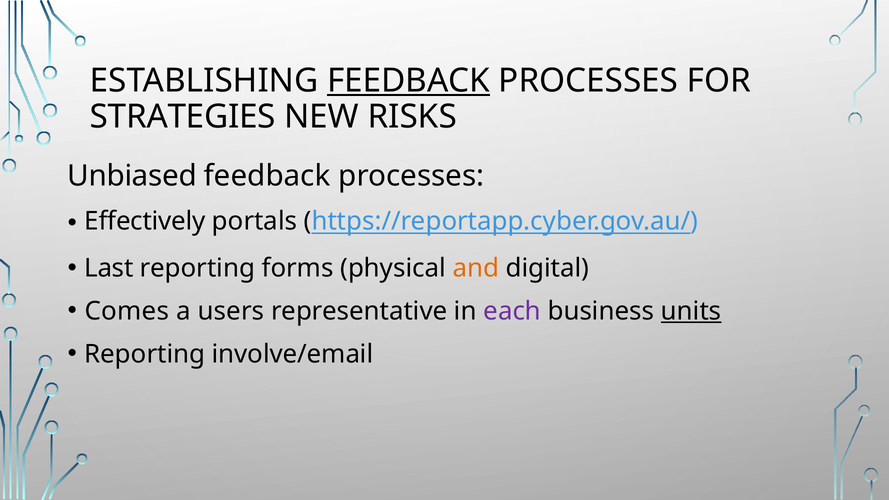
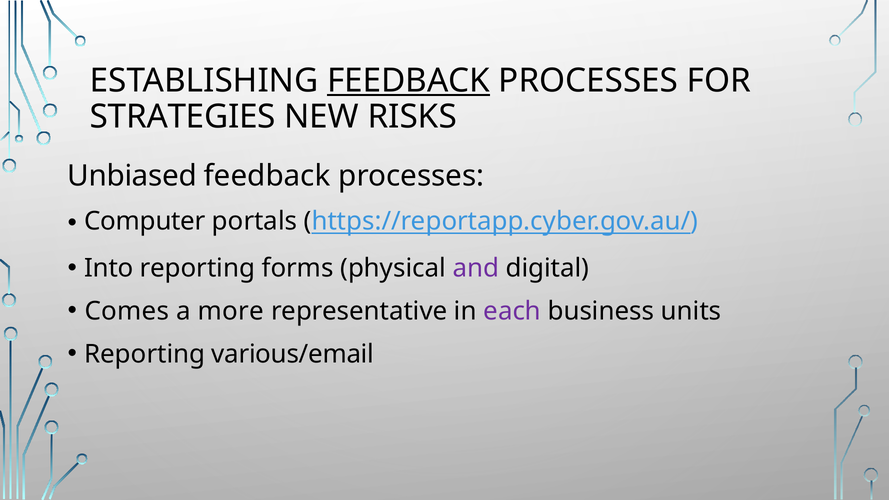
Effectively: Effectively -> Computer
Last: Last -> Into
and colour: orange -> purple
users: users -> more
units underline: present -> none
involve/email: involve/email -> various/email
